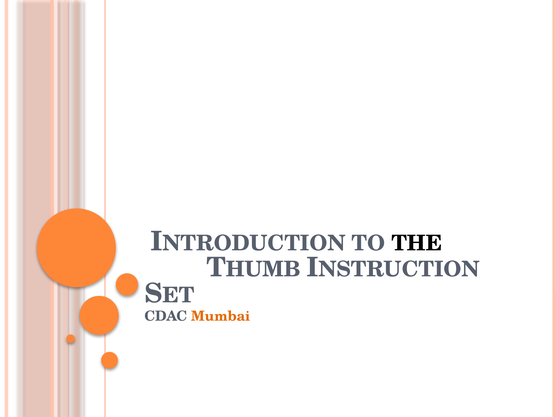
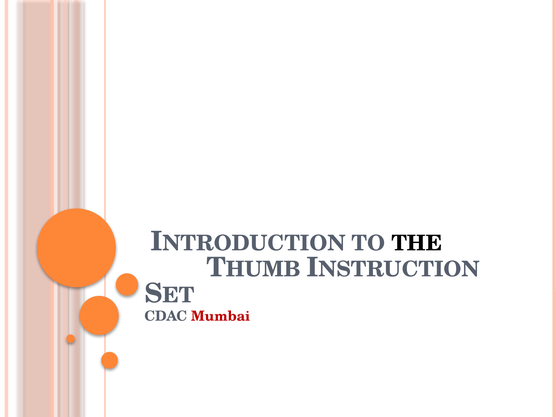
Mumbai colour: orange -> red
